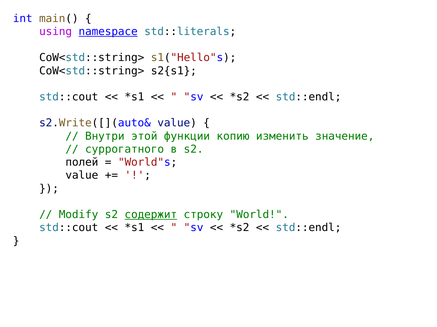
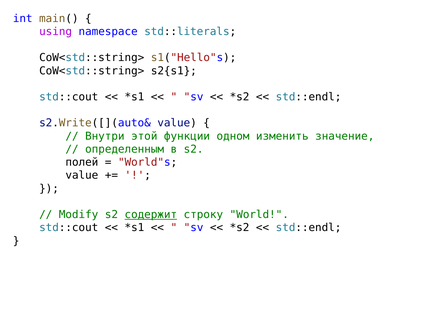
namespace underline: present -> none
копию: копию -> одном
суррогатного: суррогатного -> определенным
